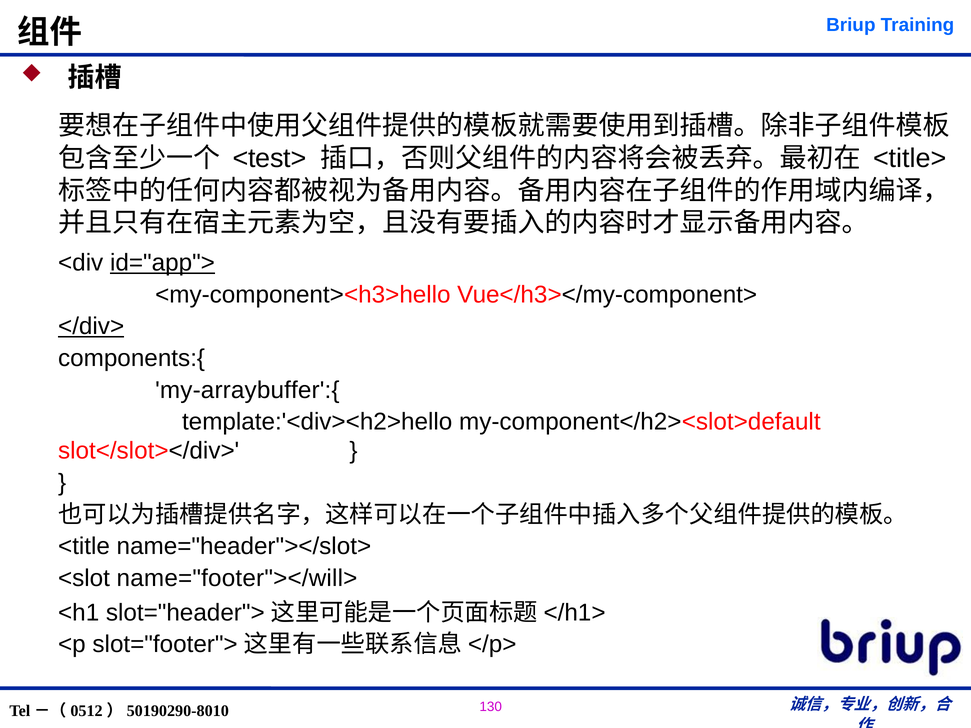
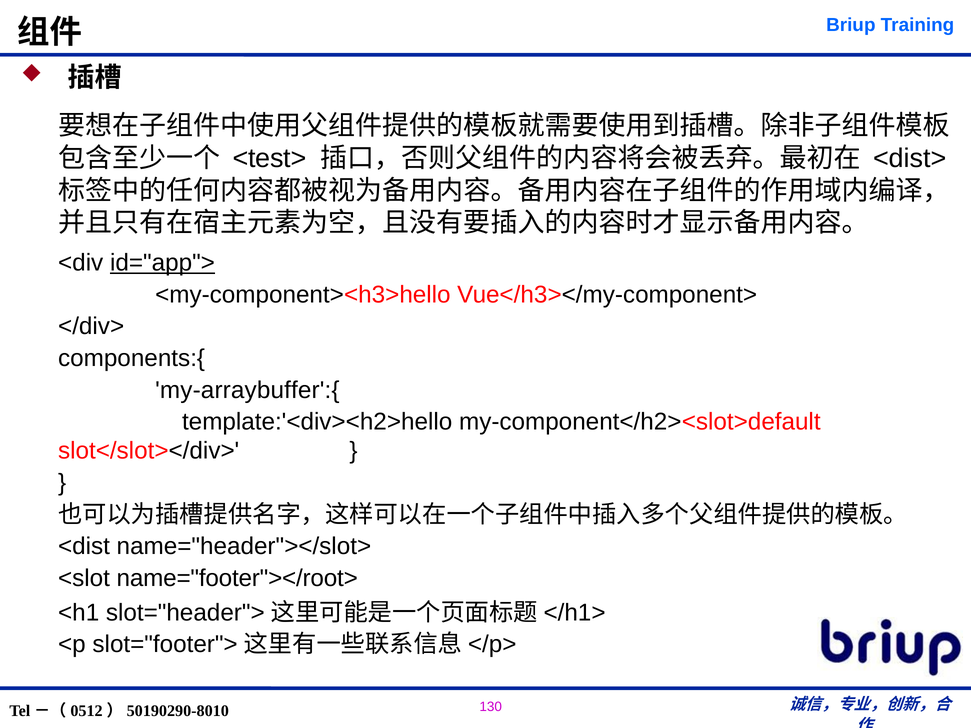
<title>: <title> -> <dist>
</div> underline: present -> none
<title: <title -> <dist
name="footer"></will>: name="footer"></will> -> name="footer"></root>
